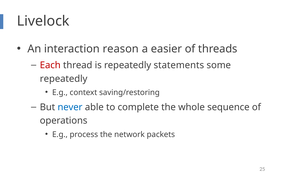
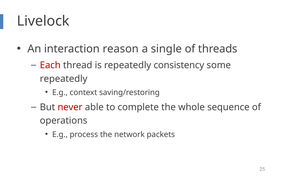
easier: easier -> single
statements: statements -> consistency
never colour: blue -> red
